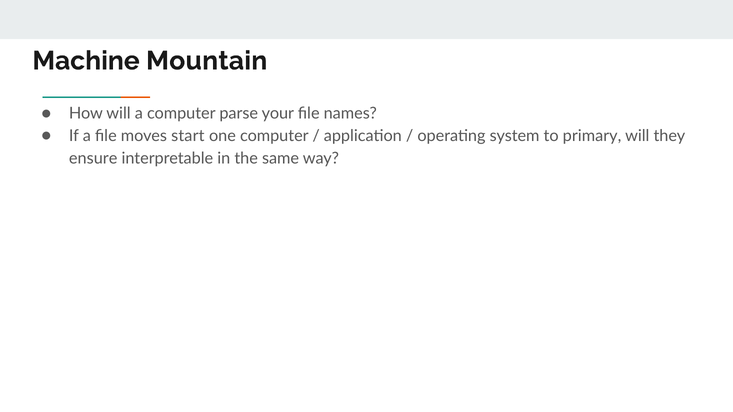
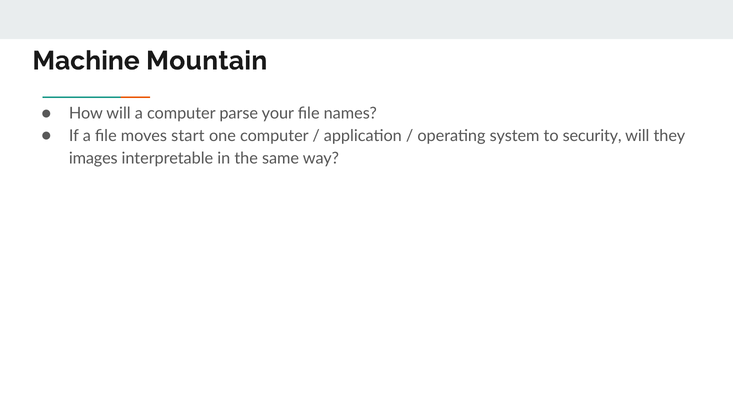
primary: primary -> security
ensure: ensure -> images
